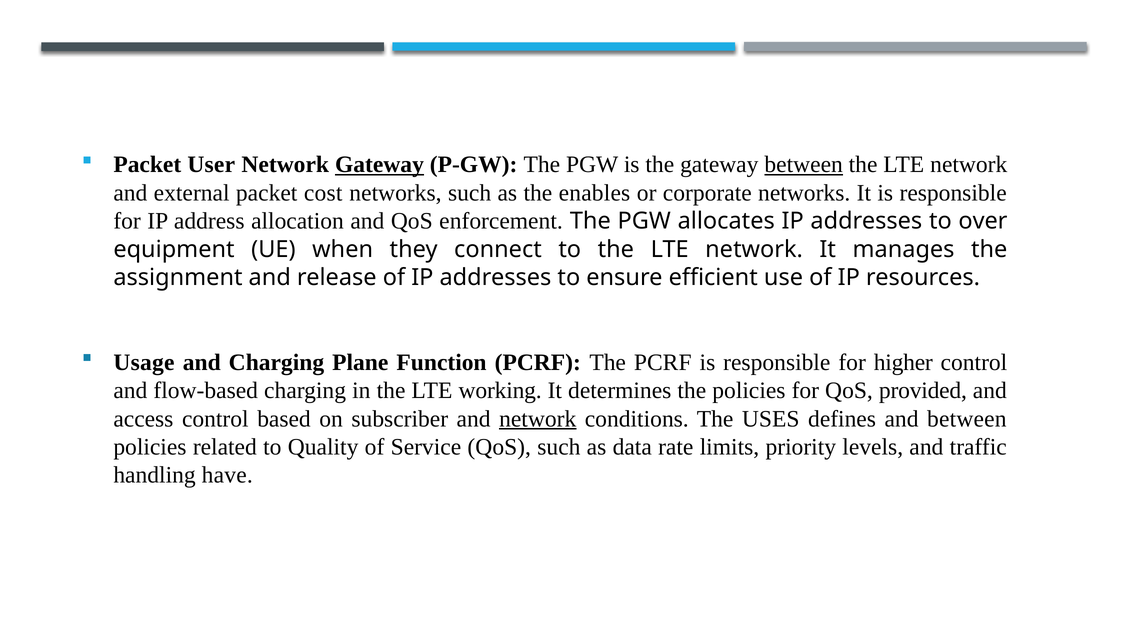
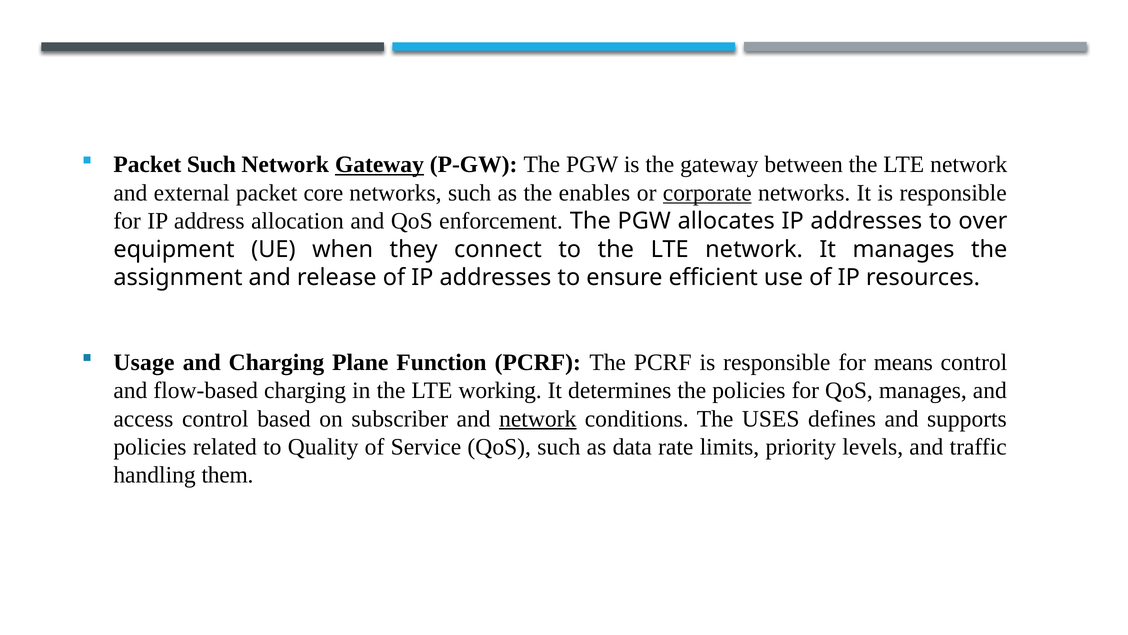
Packet User: User -> Such
between at (804, 165) underline: present -> none
cost: cost -> core
corporate underline: none -> present
higher: higher -> means
QoS provided: provided -> manages
and between: between -> supports
have: have -> them
